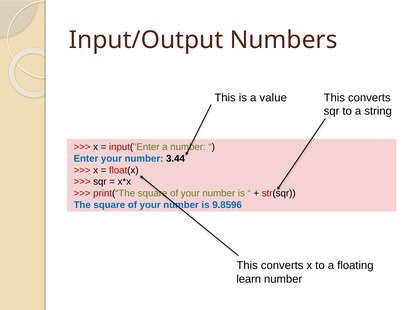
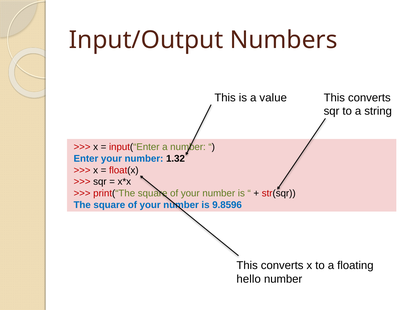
3.44: 3.44 -> 1.32
learn: learn -> hello
